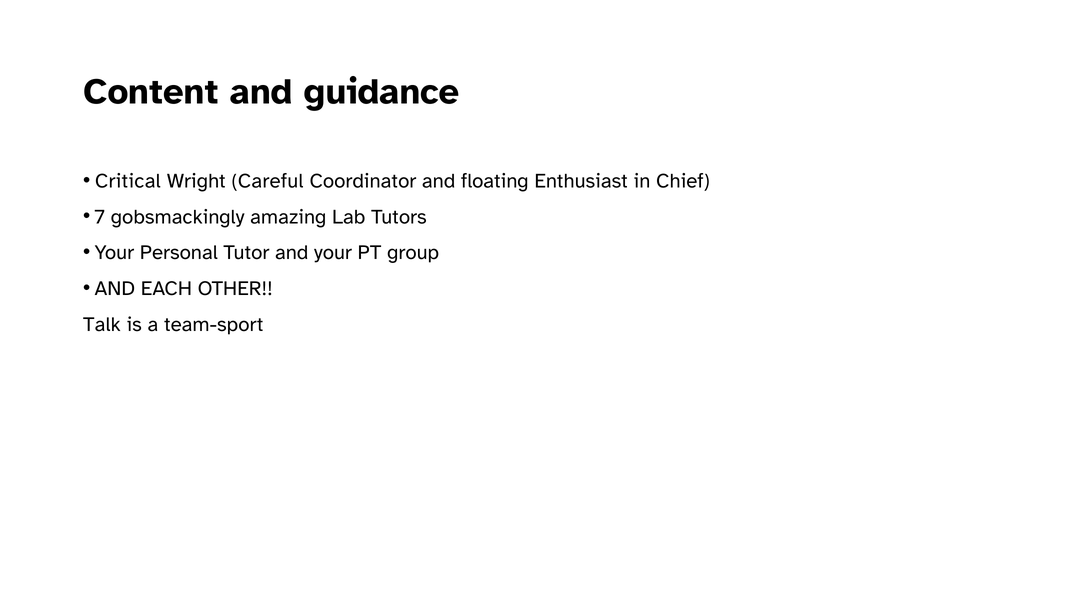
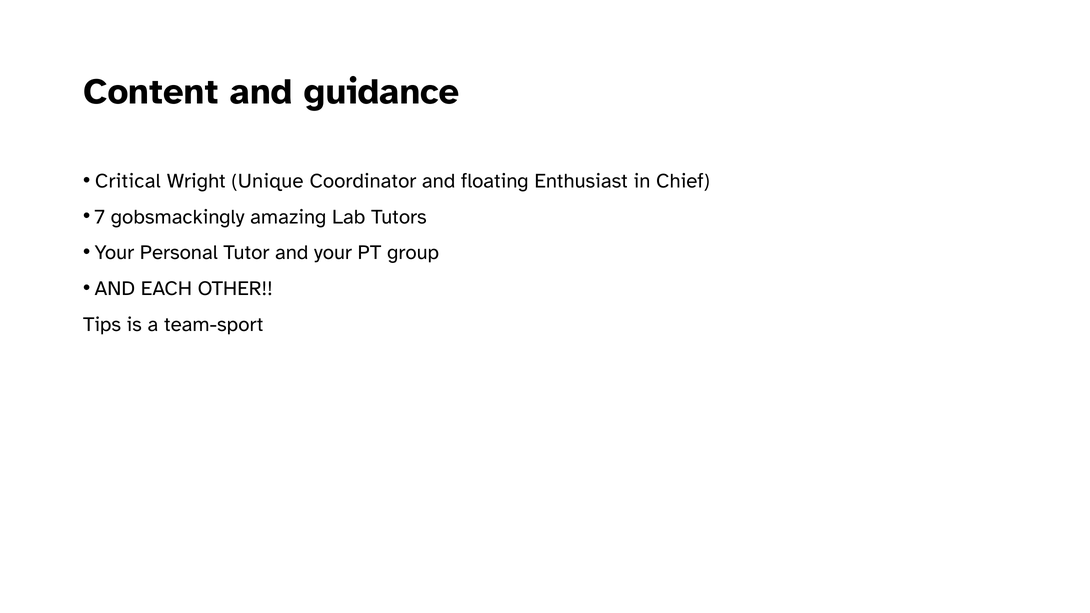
Careful: Careful -> Unique
Talk: Talk -> Tips
